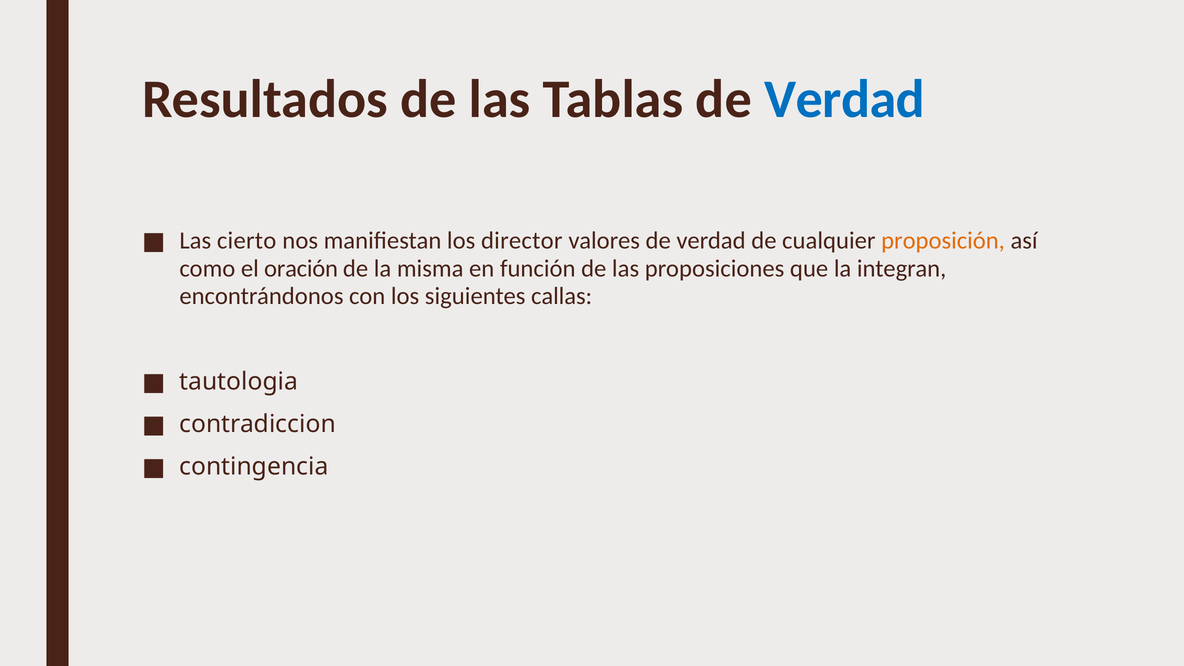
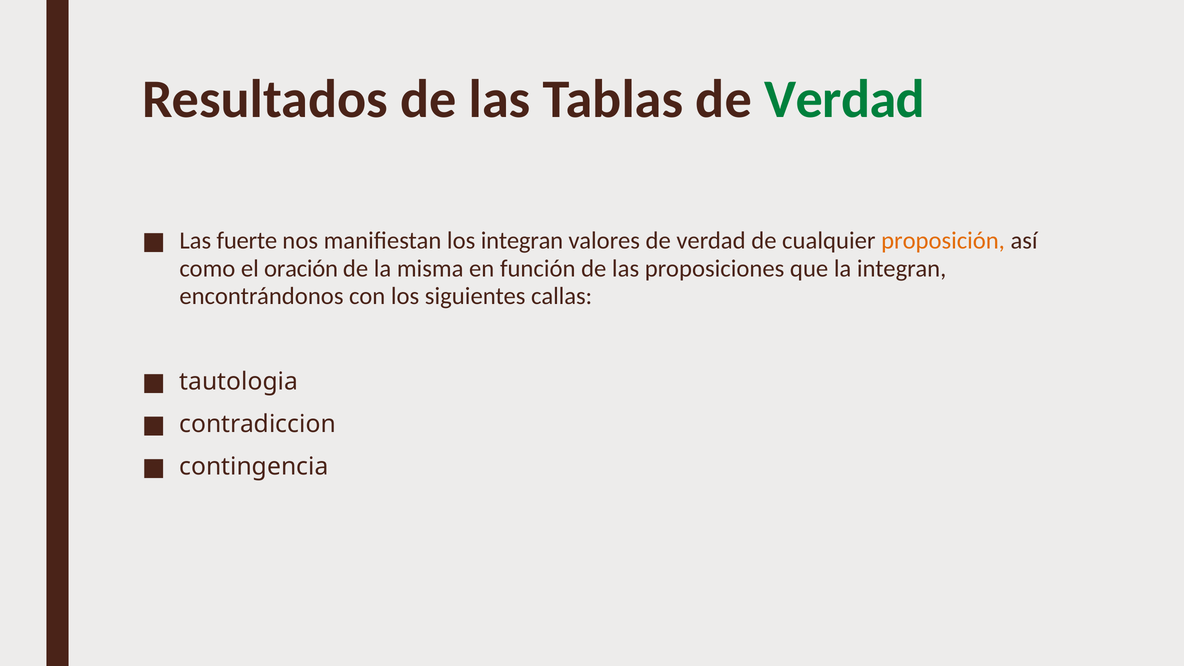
Verdad at (844, 99) colour: blue -> green
cierto: cierto -> fuerte
los director: director -> integran
